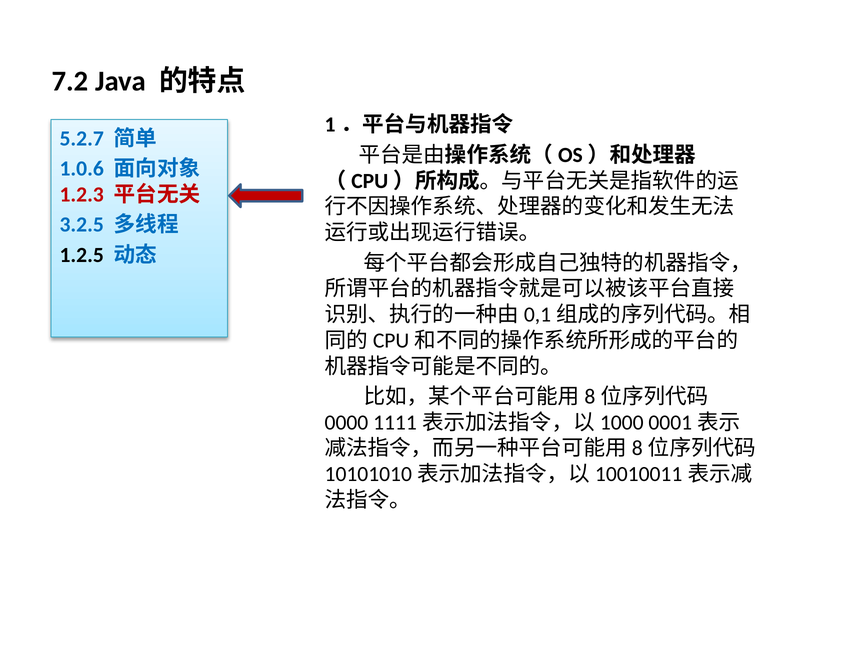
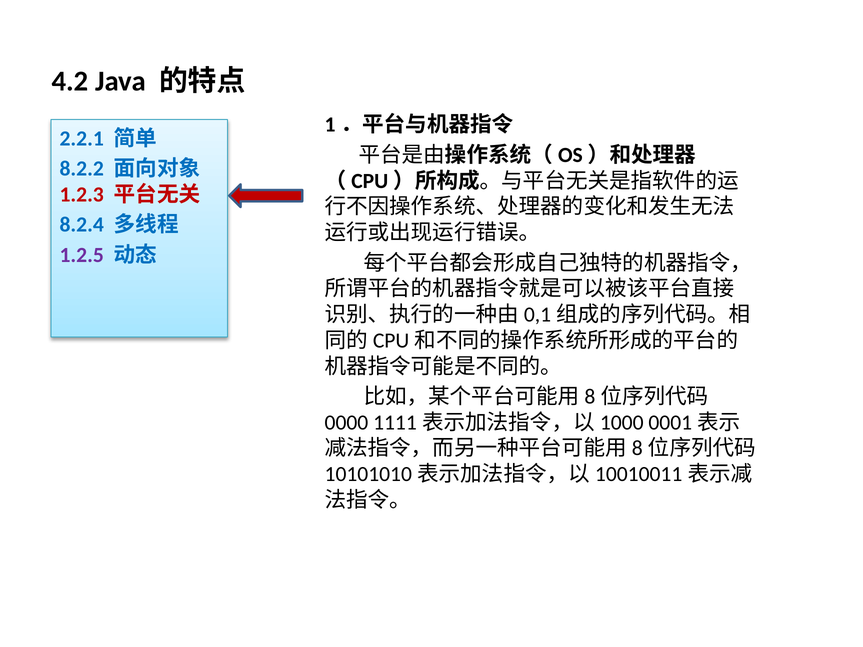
7.2: 7.2 -> 4.2
5.2.7: 5.2.7 -> 2.2.1
1.0.6: 1.0.6 -> 8.2.2
3.2.5: 3.2.5 -> 8.2.4
1.2.5 colour: black -> purple
